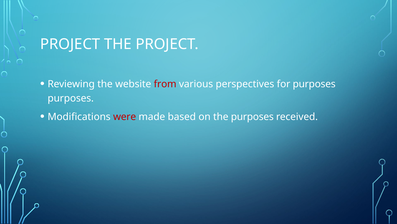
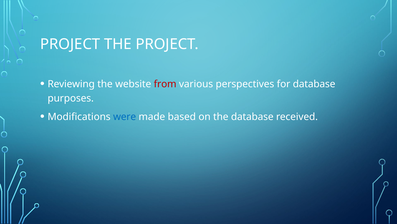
for purposes: purposes -> database
were colour: red -> blue
the purposes: purposes -> database
